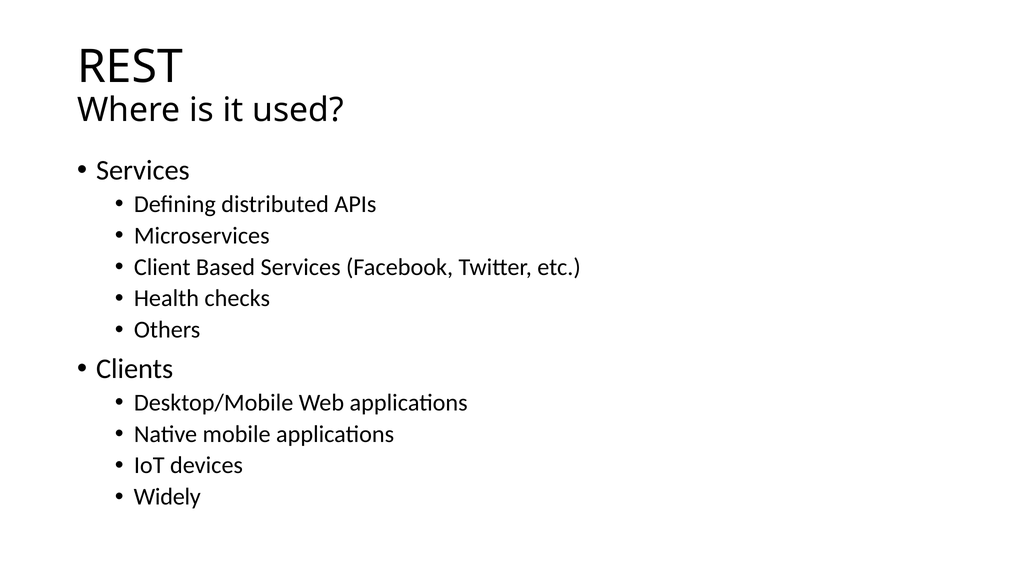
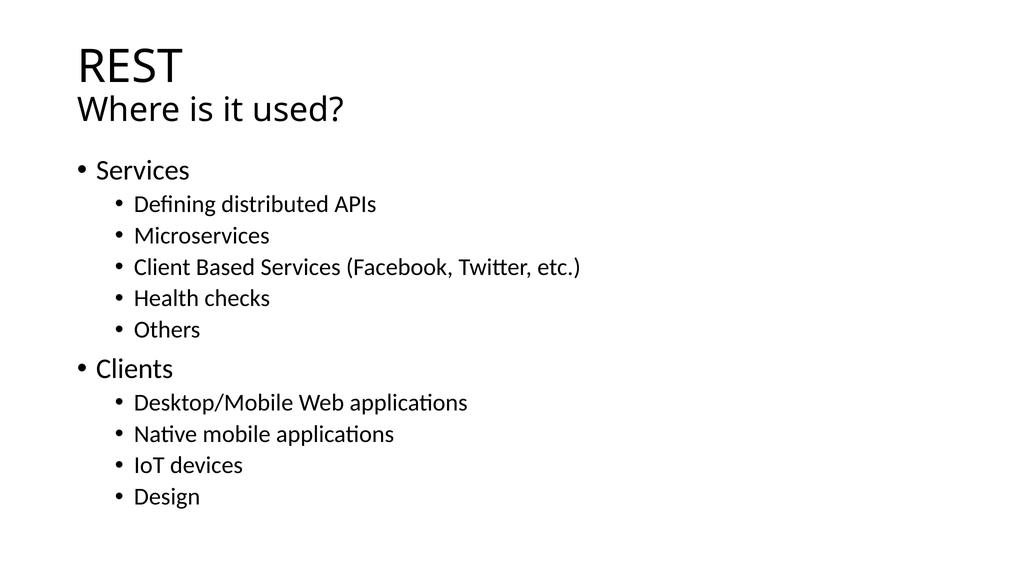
Widely: Widely -> Design
